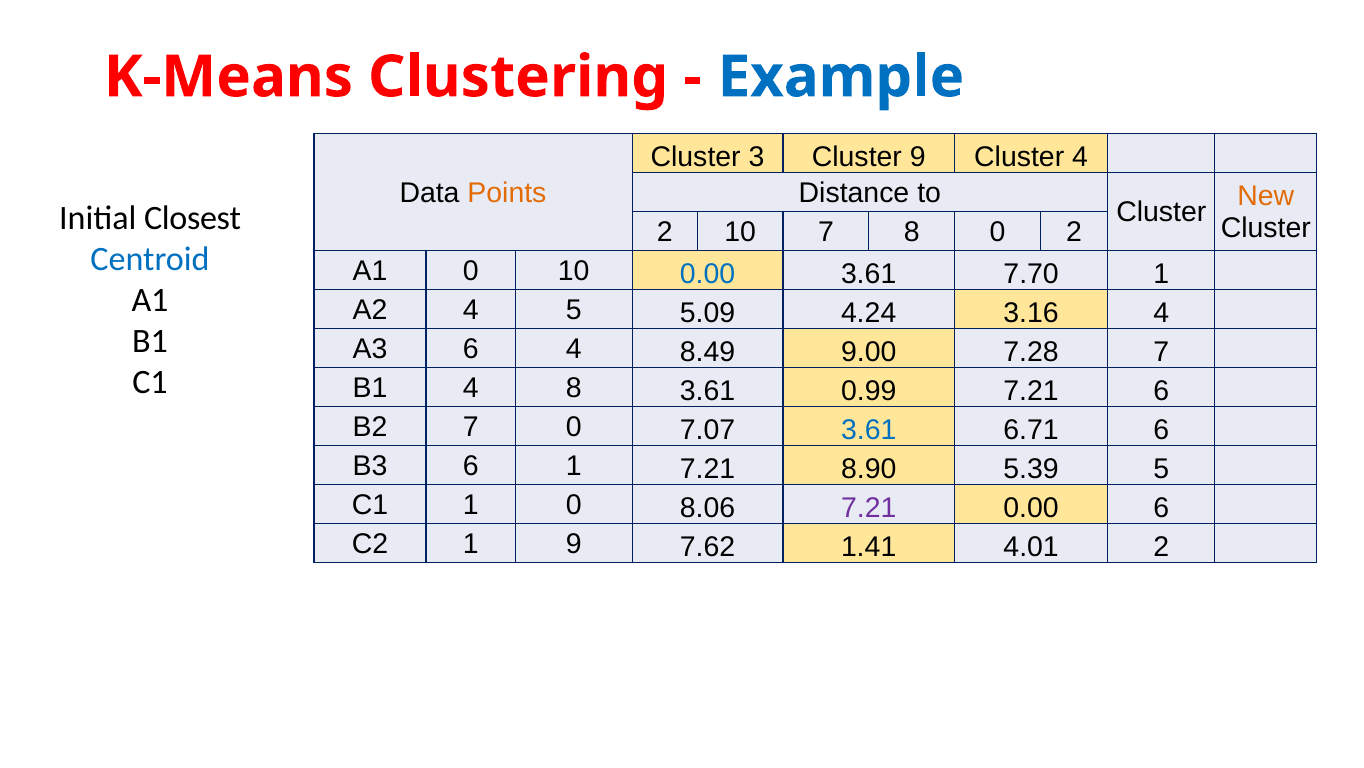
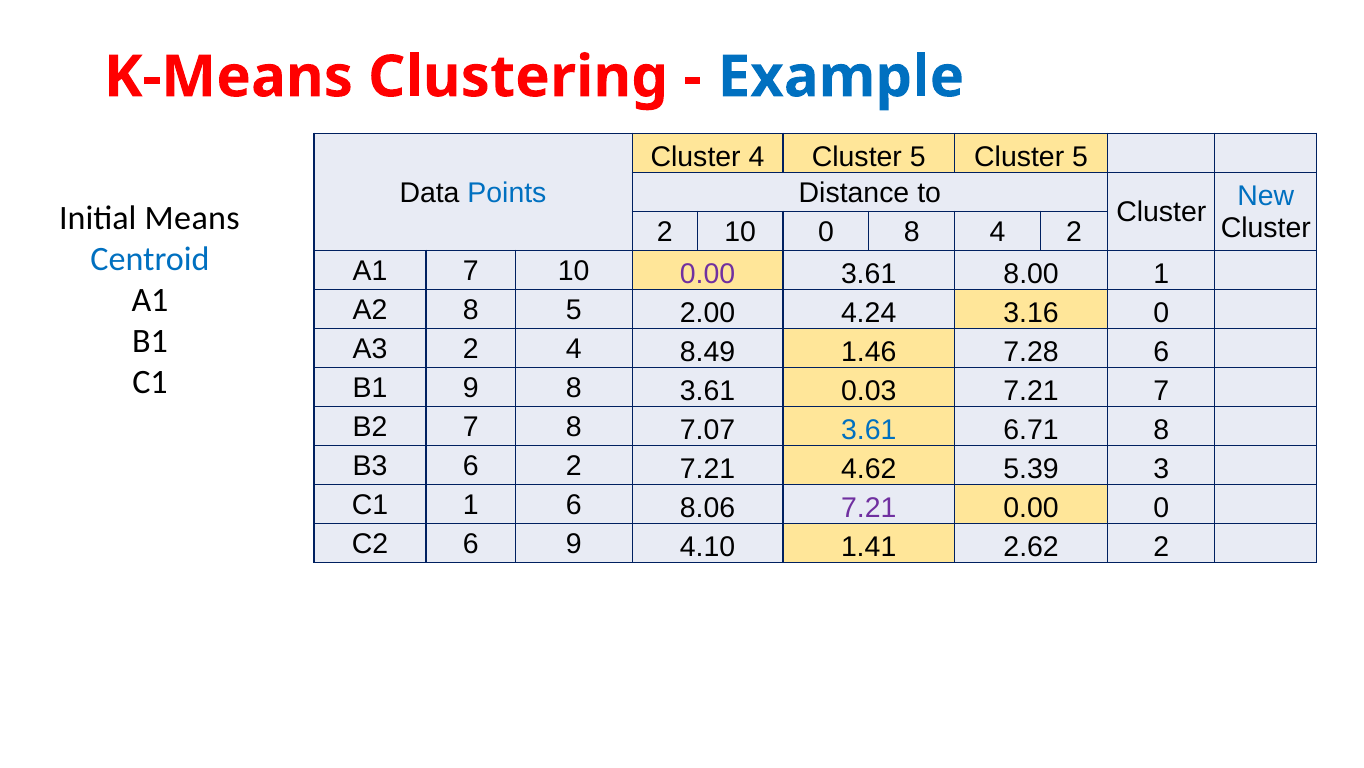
Cluster 3: 3 -> 4
9 at (918, 157): 9 -> 5
4 at (1080, 157): 4 -> 5
Points colour: orange -> blue
New colour: orange -> blue
Closest: Closest -> Means
10 7: 7 -> 0
8 0: 0 -> 4
A1 0: 0 -> 7
0.00 at (707, 274) colour: blue -> purple
7.70: 7.70 -> 8.00
A2 4: 4 -> 8
5.09: 5.09 -> 2.00
3.16 4: 4 -> 0
A3 6: 6 -> 2
9.00: 9.00 -> 1.46
7.28 7: 7 -> 6
B1 4: 4 -> 9
0.99: 0.99 -> 0.03
7.21 6: 6 -> 7
7 0: 0 -> 8
6.71 6: 6 -> 8
6 1: 1 -> 2
8.90: 8.90 -> 4.62
5.39 5: 5 -> 3
1 0: 0 -> 6
0.00 6: 6 -> 0
C2 1: 1 -> 6
7.62: 7.62 -> 4.10
4.01: 4.01 -> 2.62
